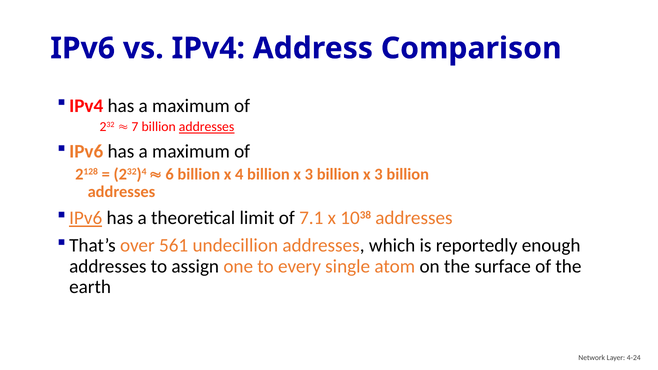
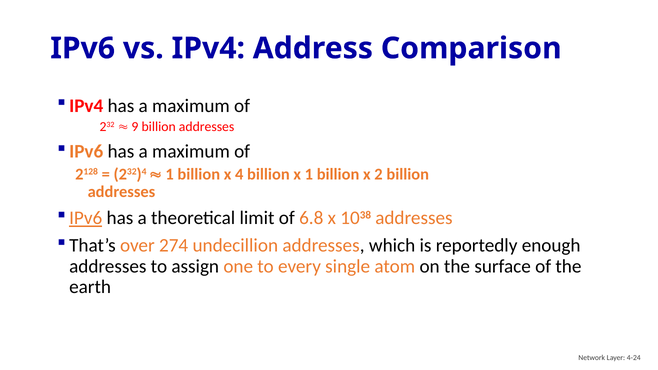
7: 7 -> 9
addresses at (207, 127) underline: present -> none
6 at (170, 174): 6 -> 1
4 billion x 3: 3 -> 1
3 at (379, 174): 3 -> 2
7.1: 7.1 -> 6.8
561: 561 -> 274
